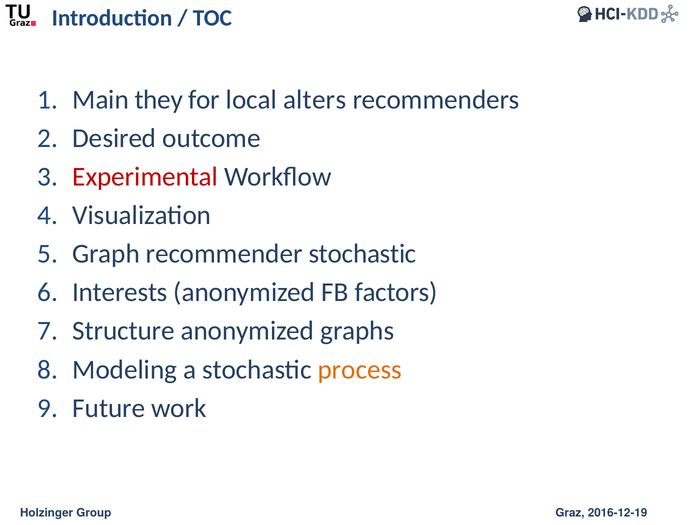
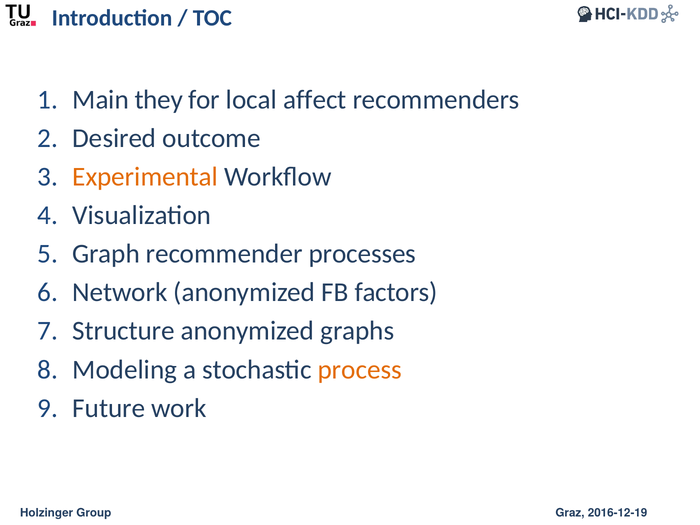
alters: alters -> affect
Experimental colour: red -> orange
recommender stochastic: stochastic -> processes
Interests: Interests -> Network
